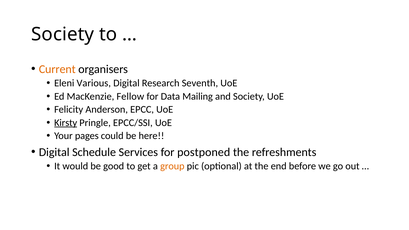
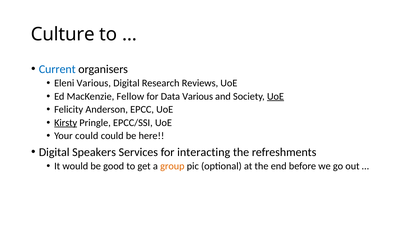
Society at (63, 34): Society -> Culture
Current colour: orange -> blue
Seventh: Seventh -> Reviews
Data Mailing: Mailing -> Various
UoE at (275, 96) underline: none -> present
Your pages: pages -> could
Schedule: Schedule -> Speakers
postponed: postponed -> interacting
